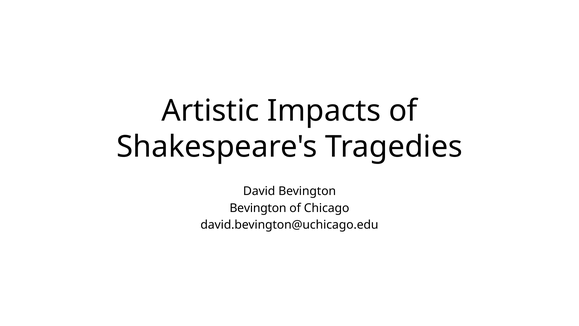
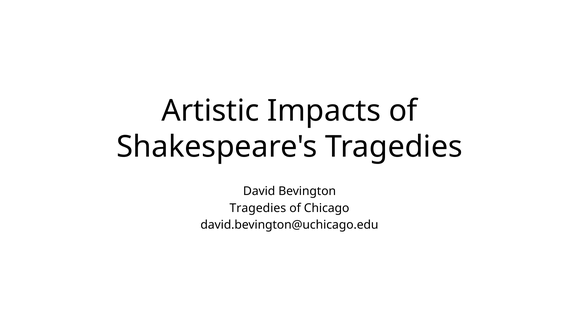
Bevington at (258, 208): Bevington -> Tragedies
